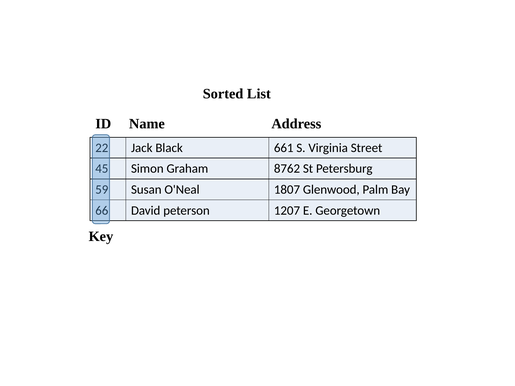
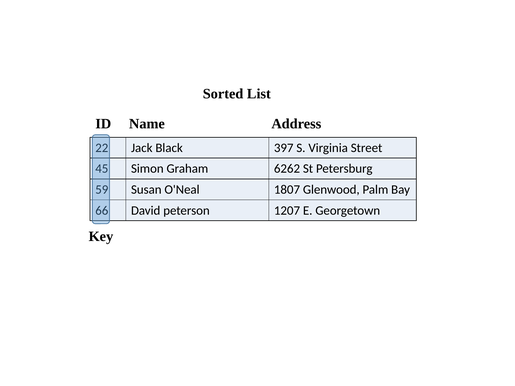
661: 661 -> 397
8762: 8762 -> 6262
